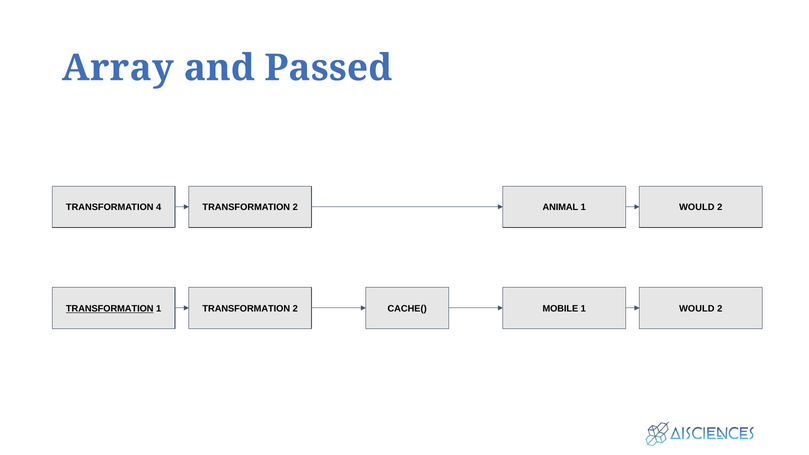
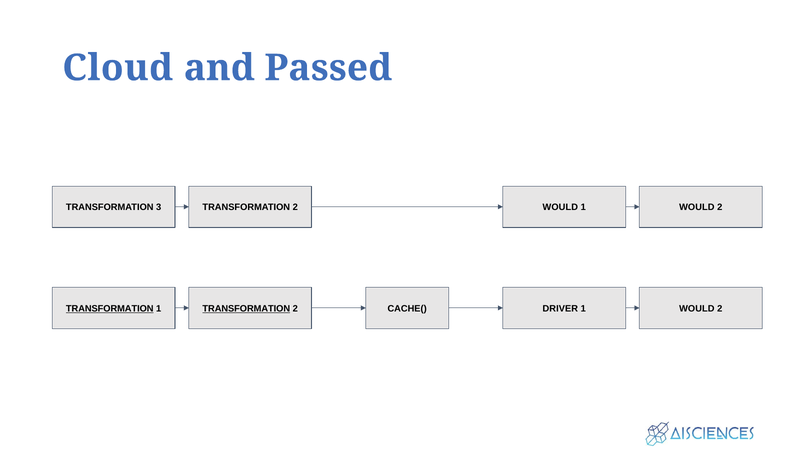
Array: Array -> Cloud
4: 4 -> 3
2 ANIMAL: ANIMAL -> WOULD
TRANSFORMATION at (246, 309) underline: none -> present
MOBILE: MOBILE -> DRIVER
